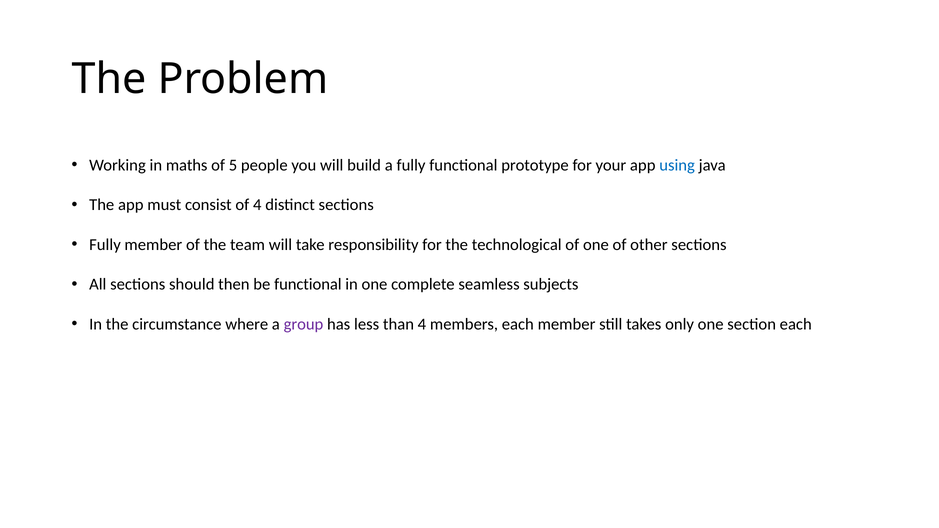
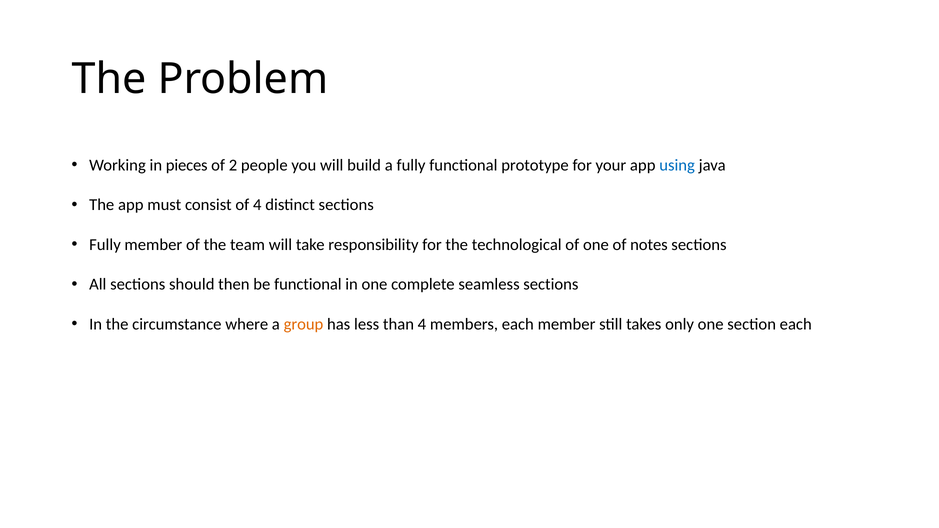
maths: maths -> pieces
5: 5 -> 2
other: other -> notes
seamless subjects: subjects -> sections
group colour: purple -> orange
